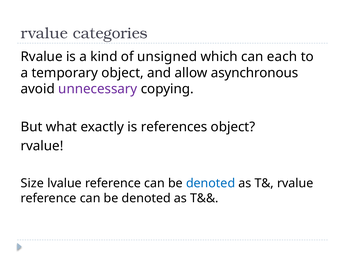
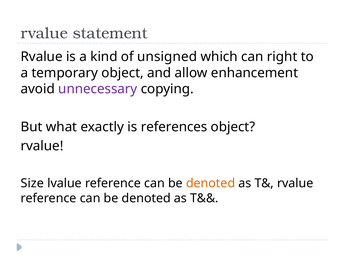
categories: categories -> statement
each: each -> right
asynchronous: asynchronous -> enhancement
denoted at (211, 183) colour: blue -> orange
